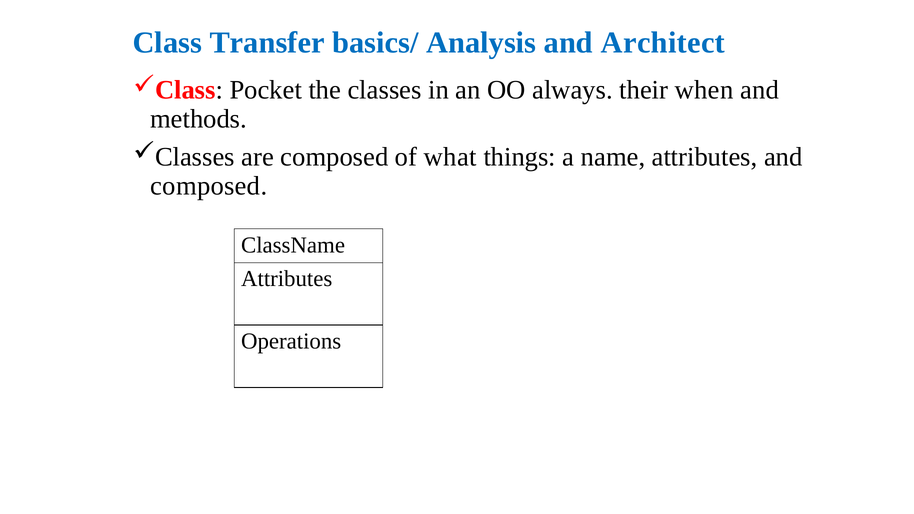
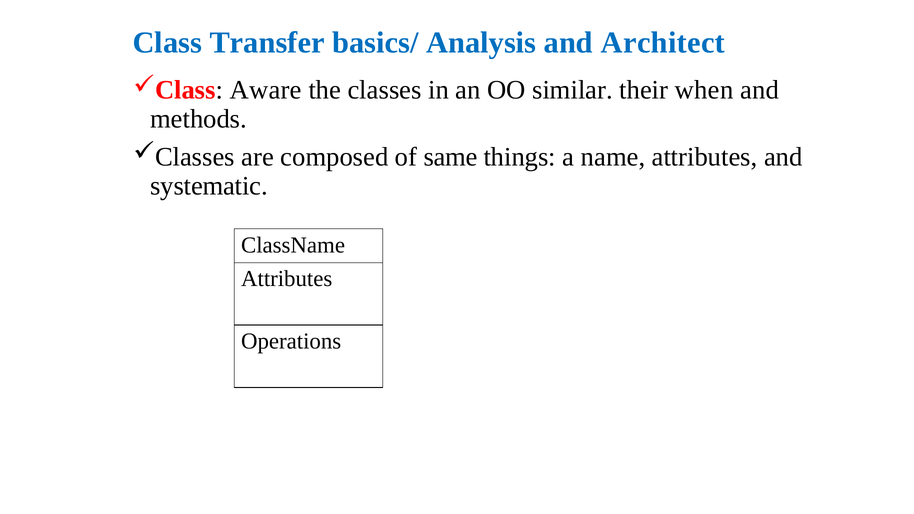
Pocket: Pocket -> Aware
always: always -> similar
what: what -> same
composed at (209, 186): composed -> systematic
